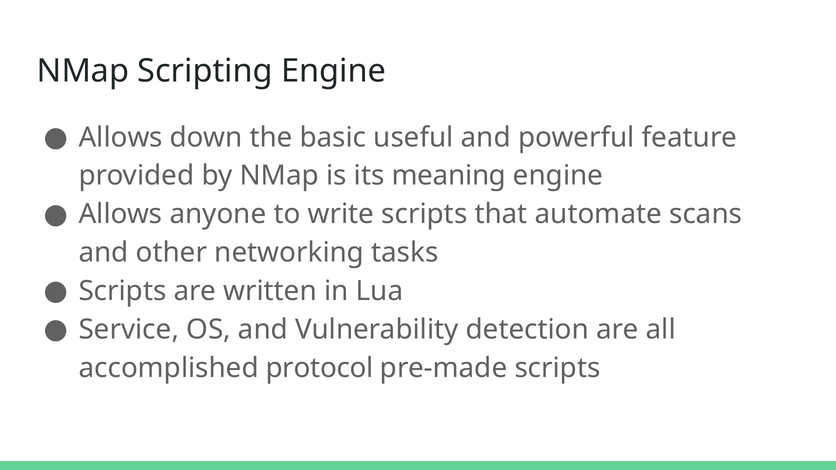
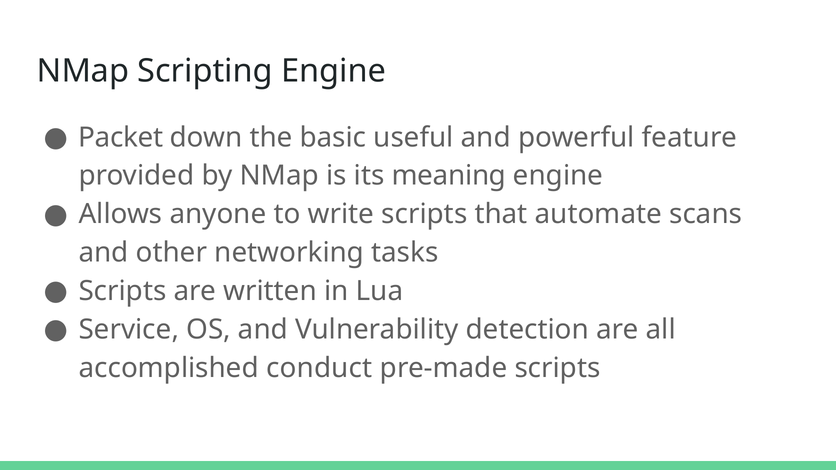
Allows at (121, 137): Allows -> Packet
protocol: protocol -> conduct
